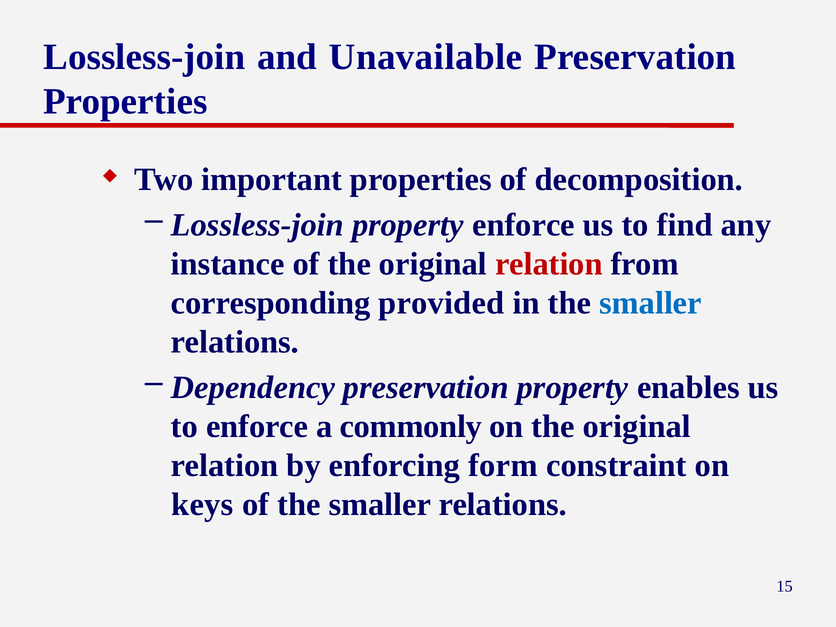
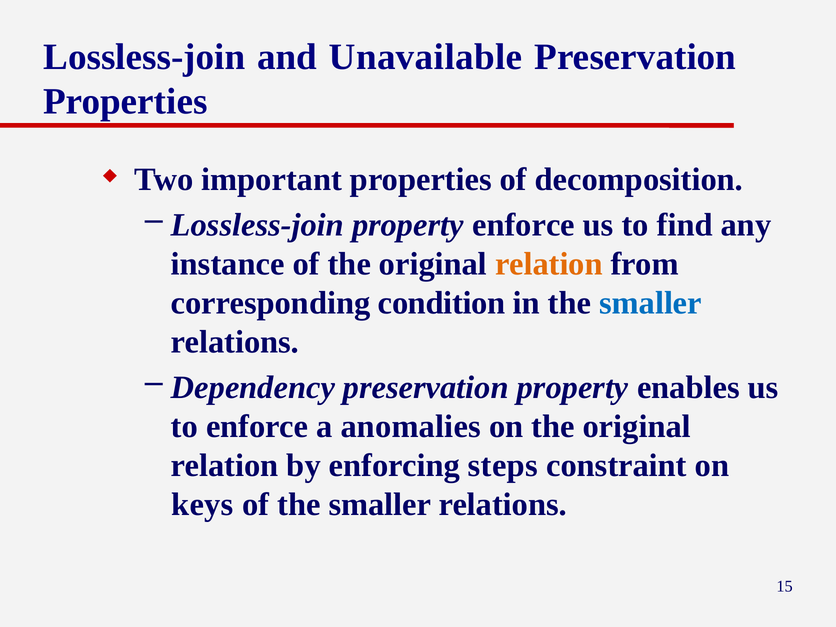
relation at (549, 264) colour: red -> orange
provided: provided -> condition
commonly: commonly -> anomalies
form: form -> steps
